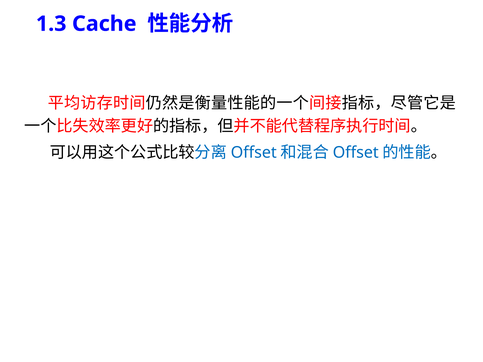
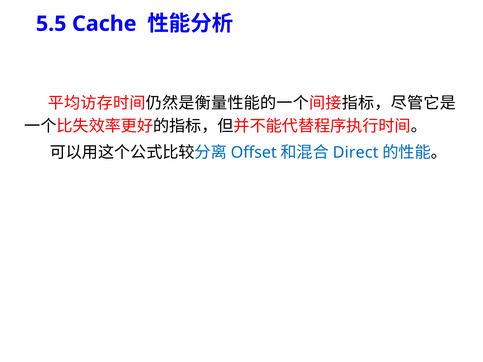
1.3: 1.3 -> 5.5
Offset at (356, 153): Offset -> Direct
